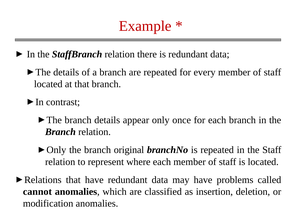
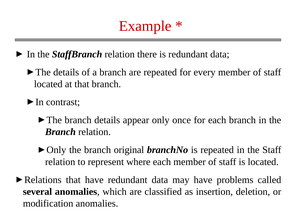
cannot: cannot -> several
